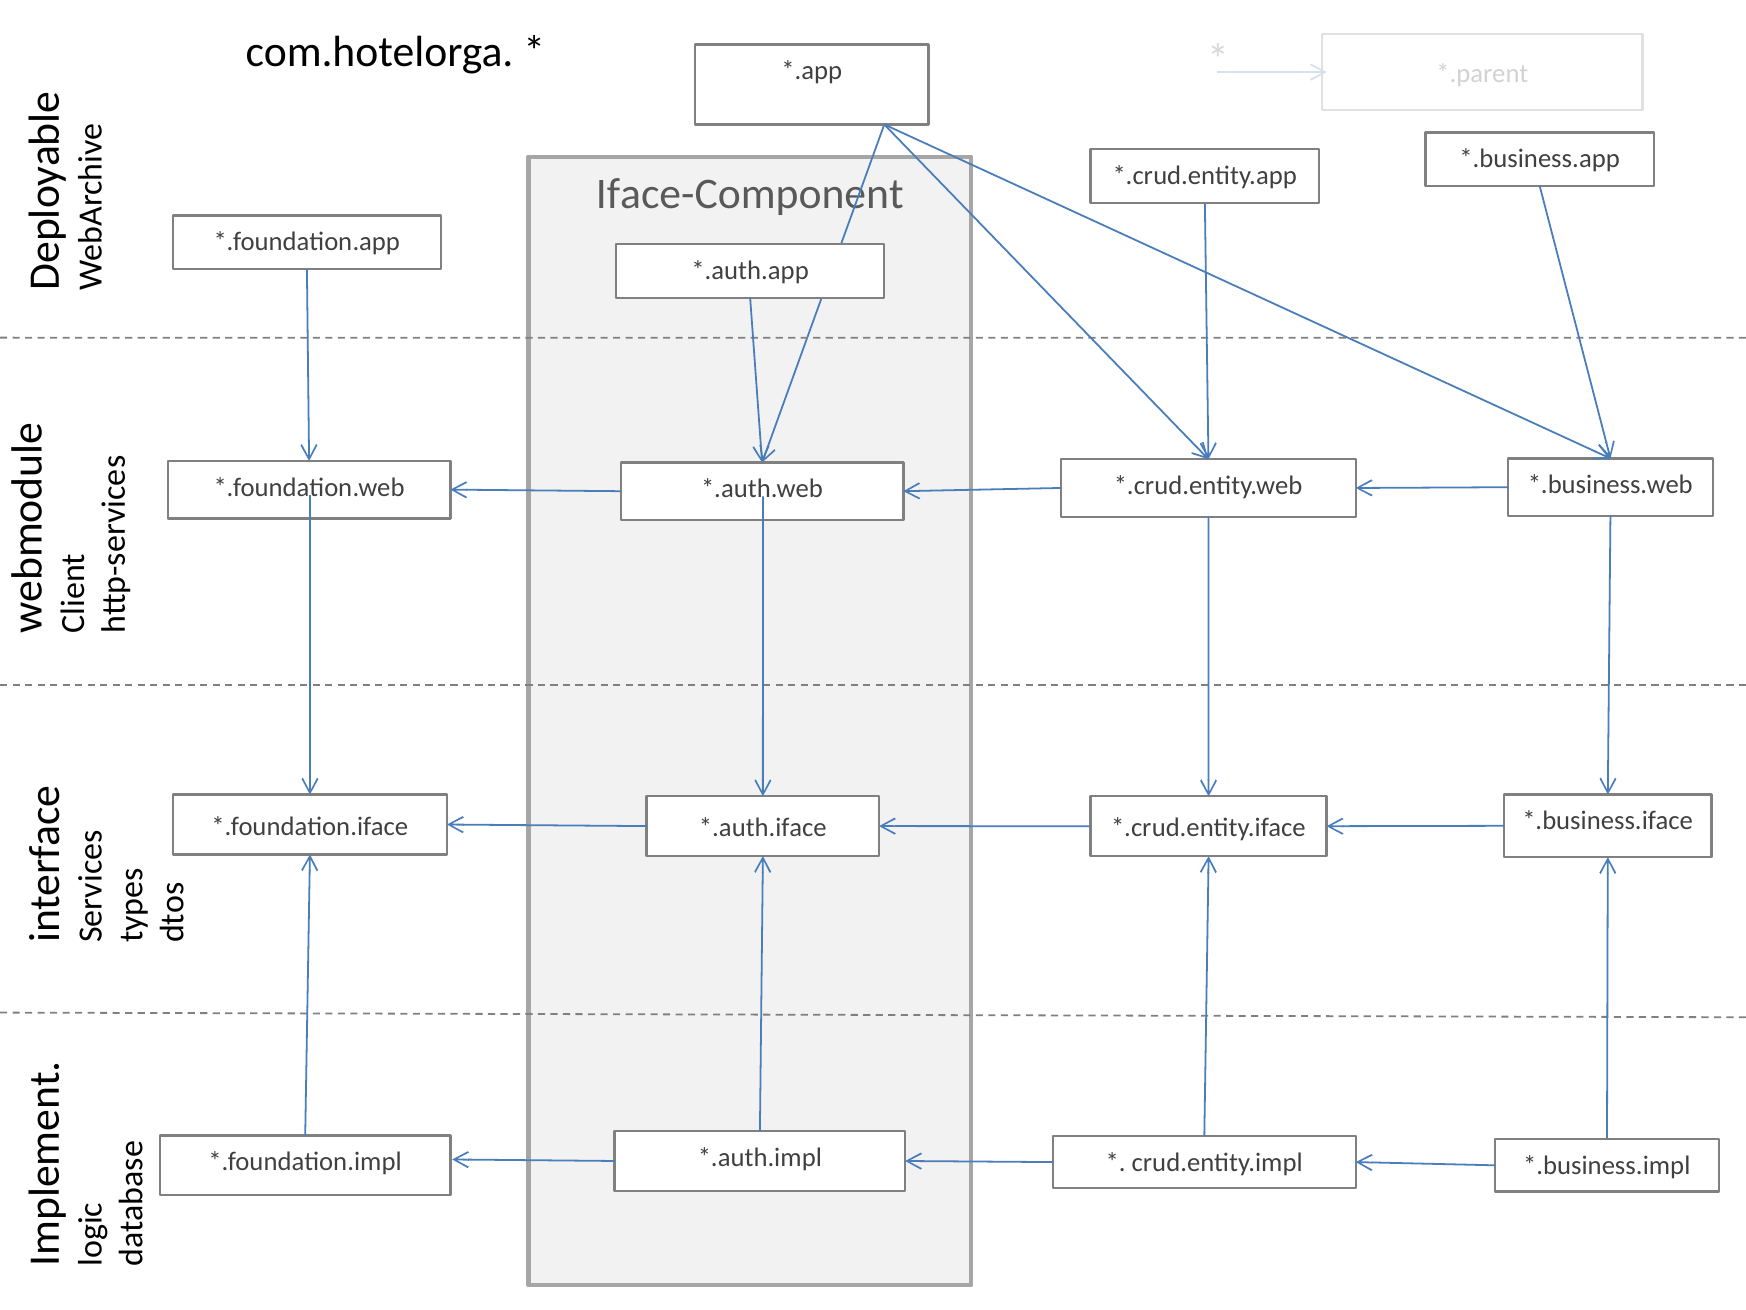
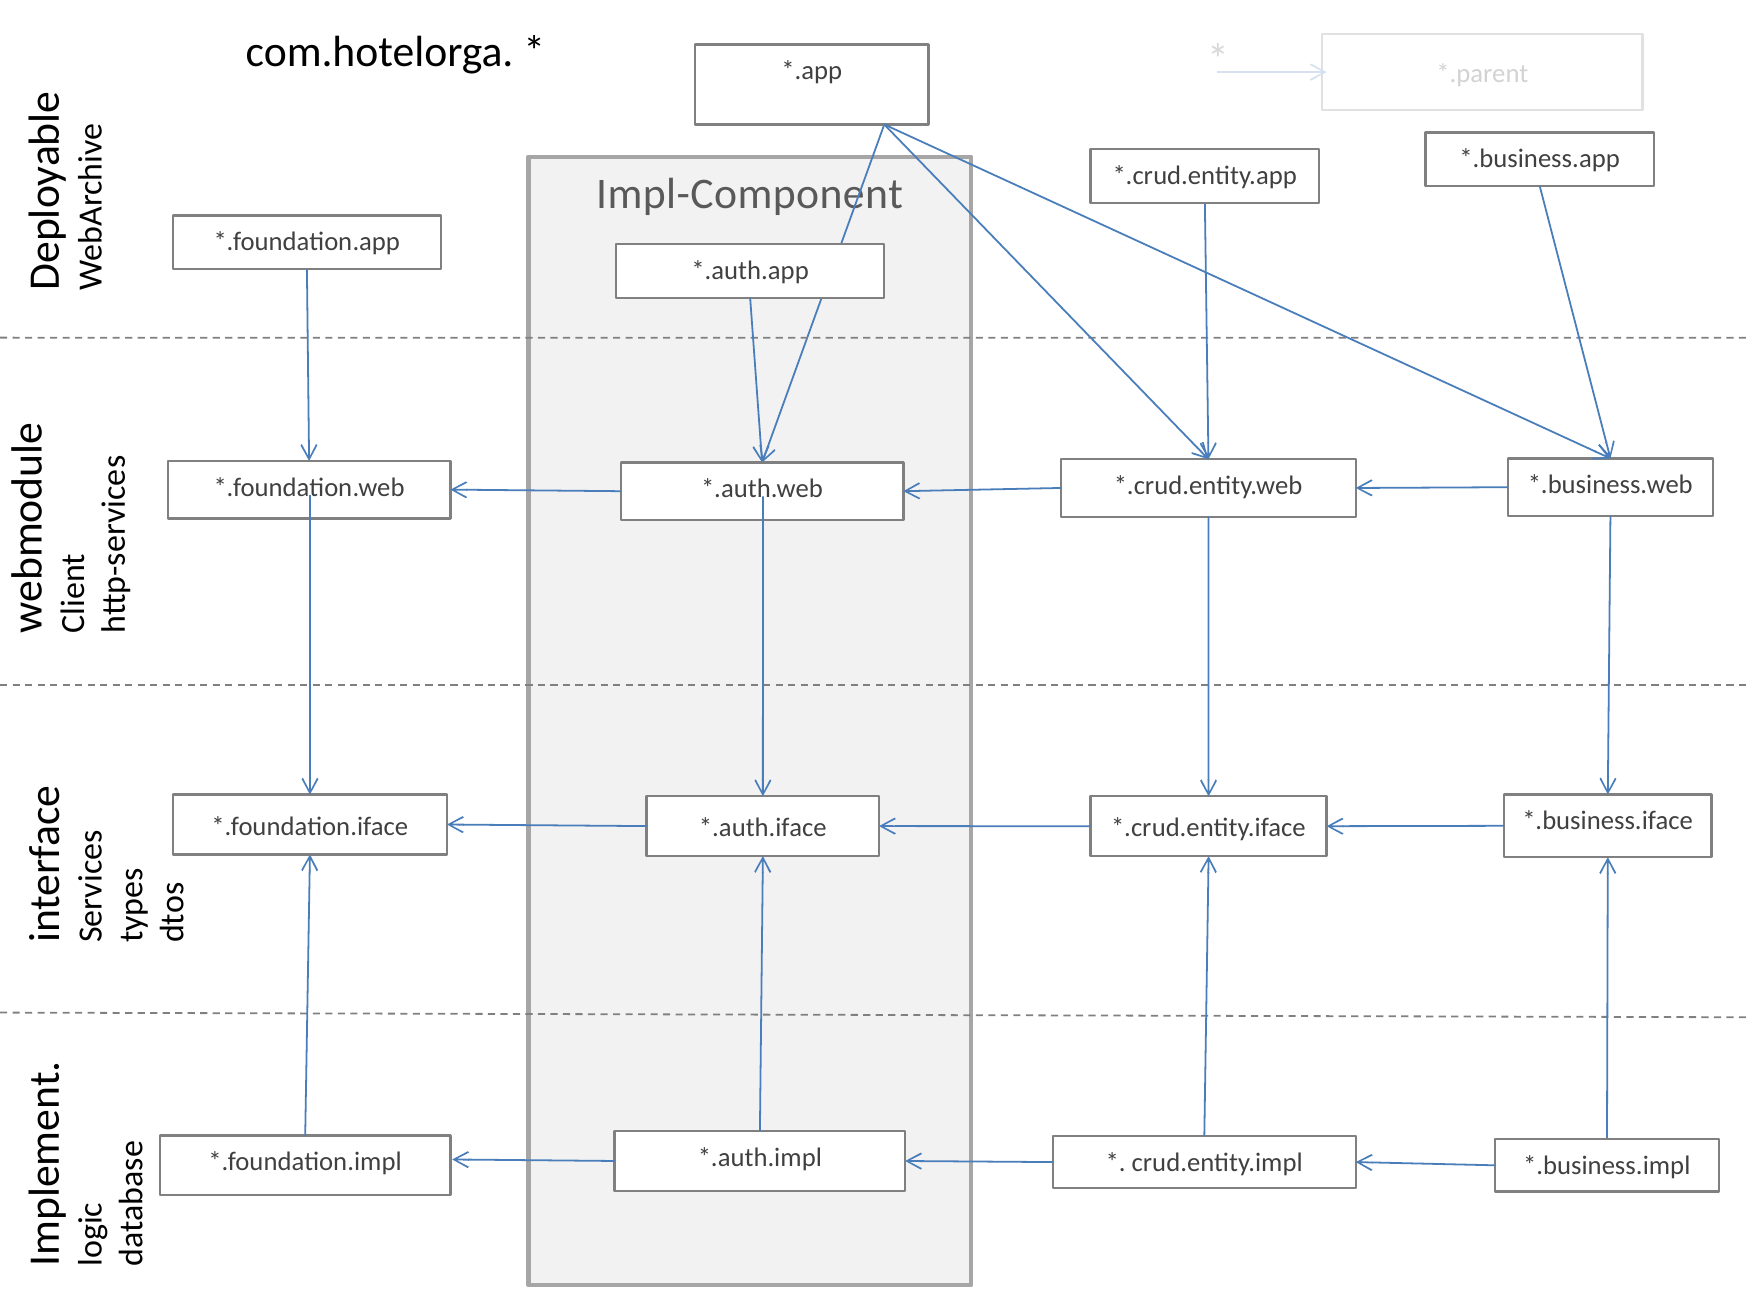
Iface-Component: Iface-Component -> Impl-Component
